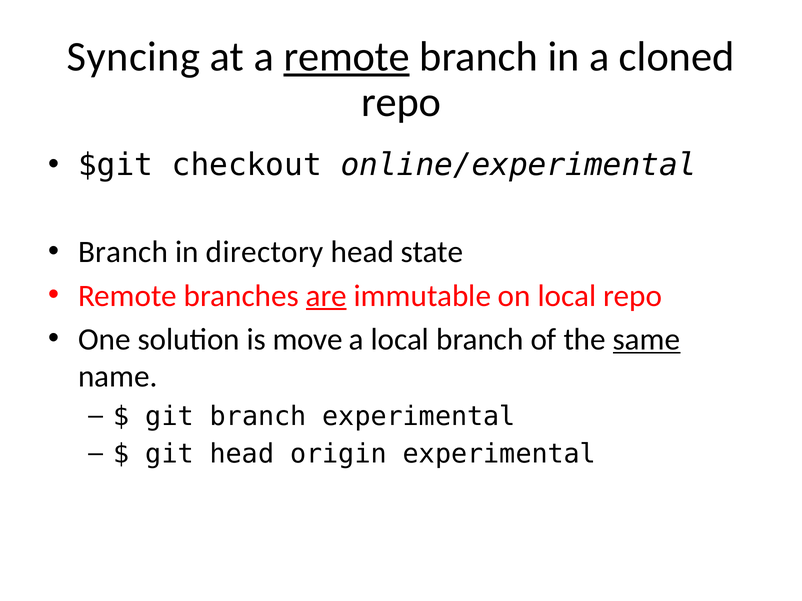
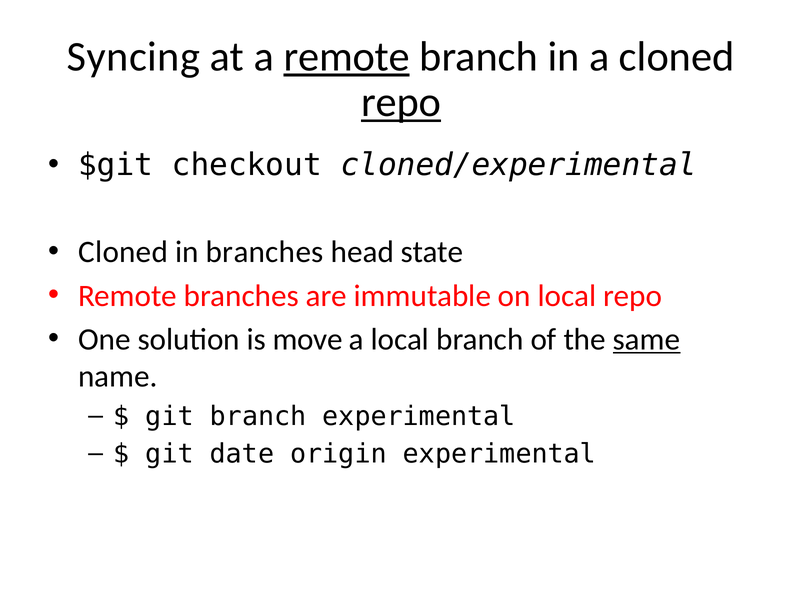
repo at (401, 103) underline: none -> present
online/experimental: online/experimental -> cloned/experimental
Branch at (123, 252): Branch -> Cloned
in directory: directory -> branches
are underline: present -> none
git head: head -> date
